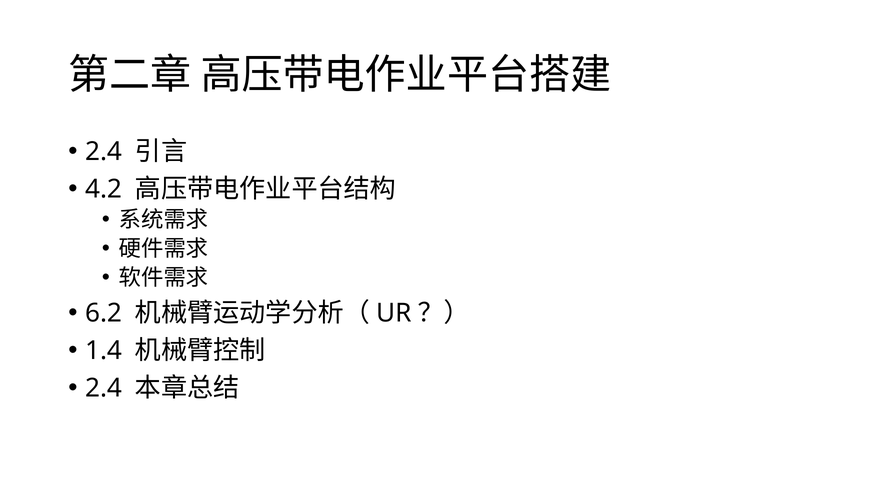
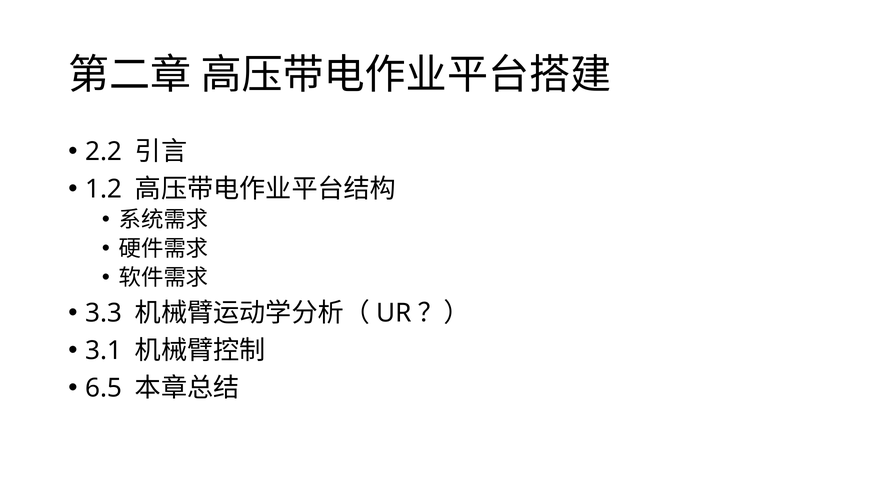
2.4 at (104, 151): 2.4 -> 2.2
4.2: 4.2 -> 1.2
6.2: 6.2 -> 3.3
1.4: 1.4 -> 3.1
2.4 at (104, 388): 2.4 -> 6.5
